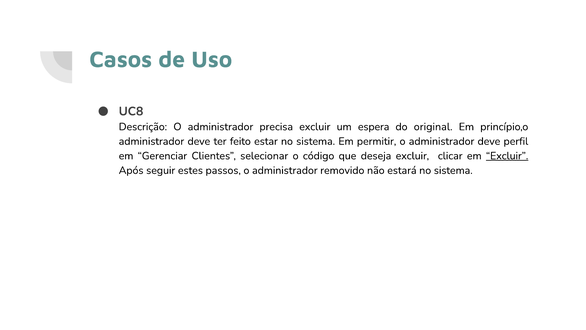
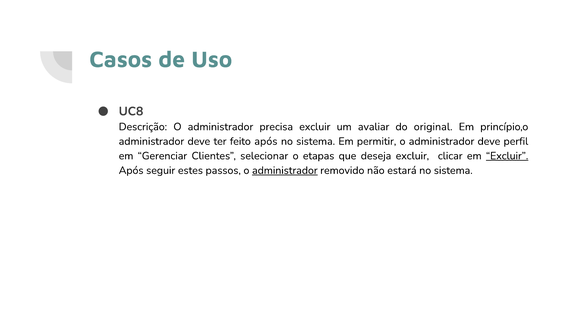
espera: espera -> avaliar
feito estar: estar -> após
código: código -> etapas
administrador at (285, 170) underline: none -> present
